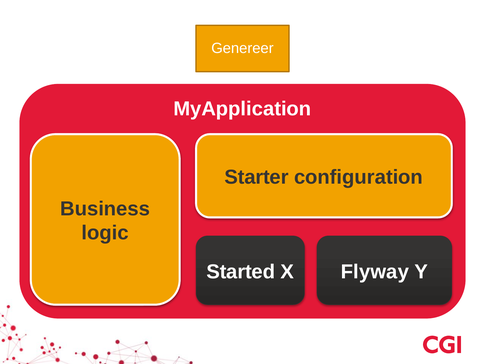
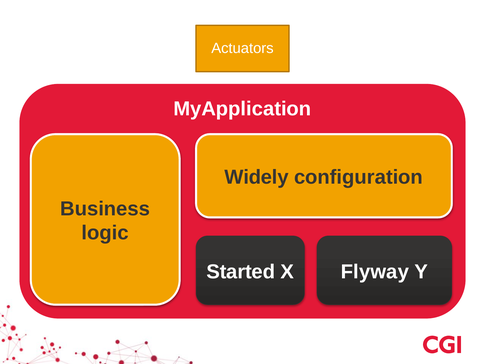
Genereer: Genereer -> Actuators
Starter: Starter -> Widely
